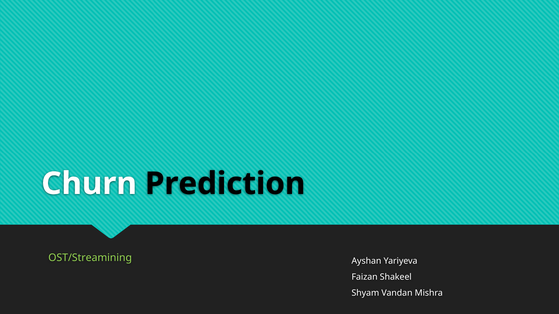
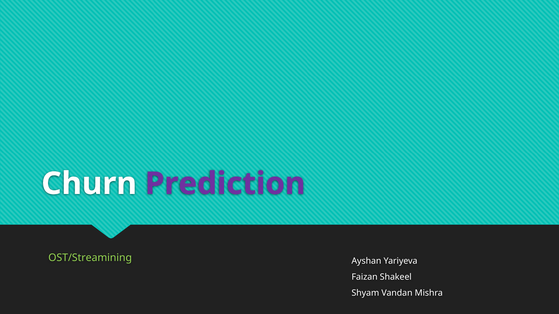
Prediction colour: black -> purple
